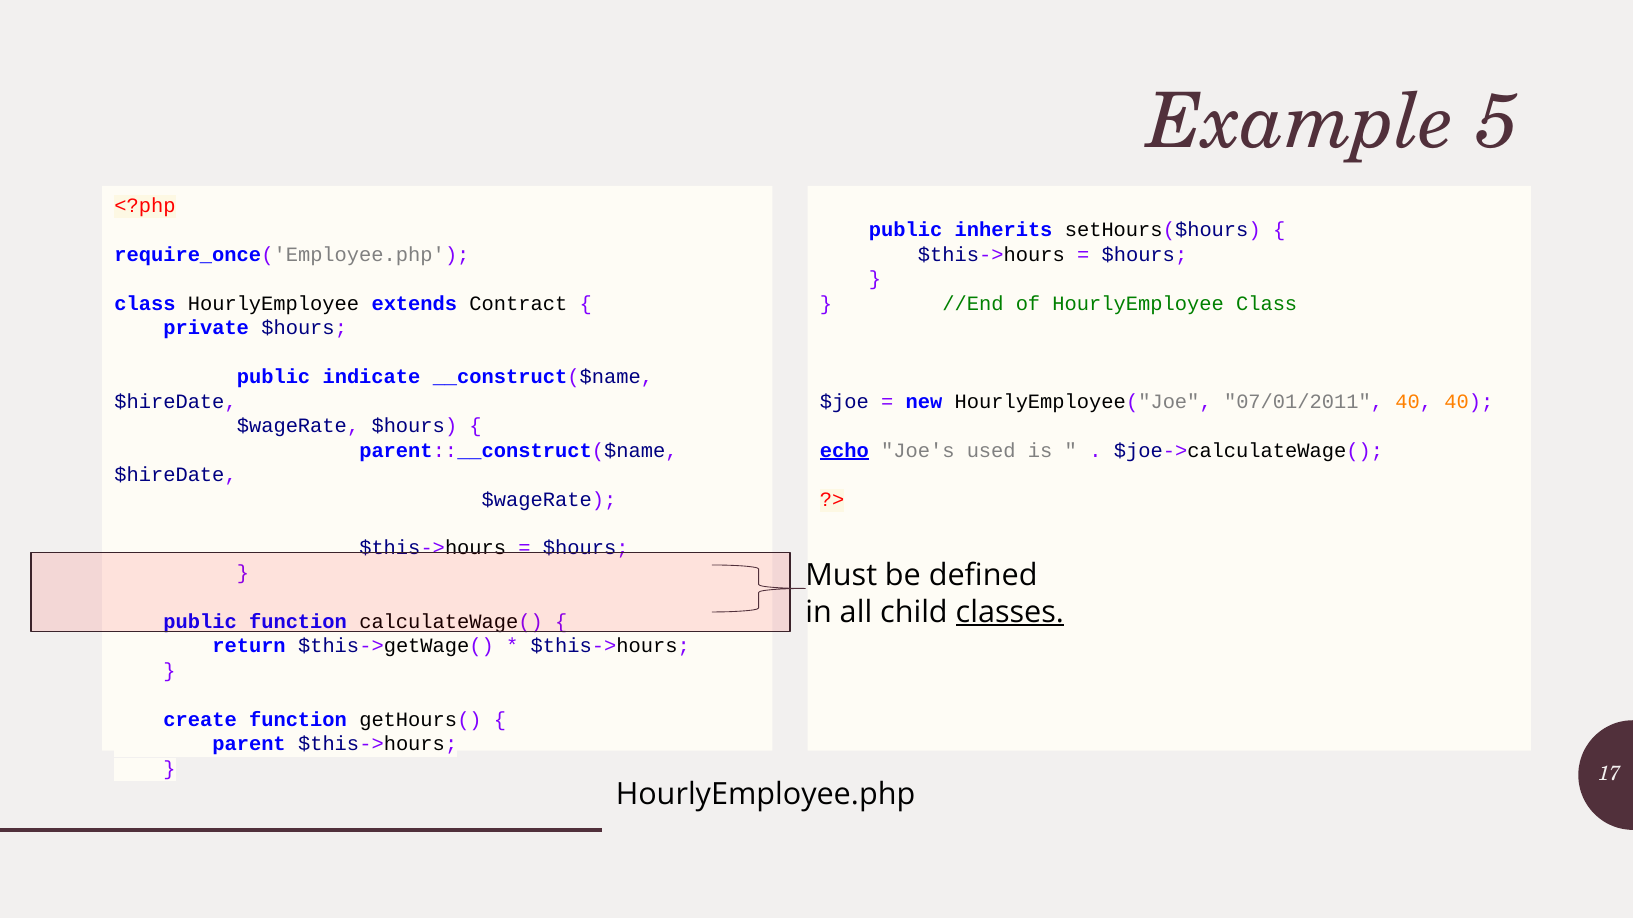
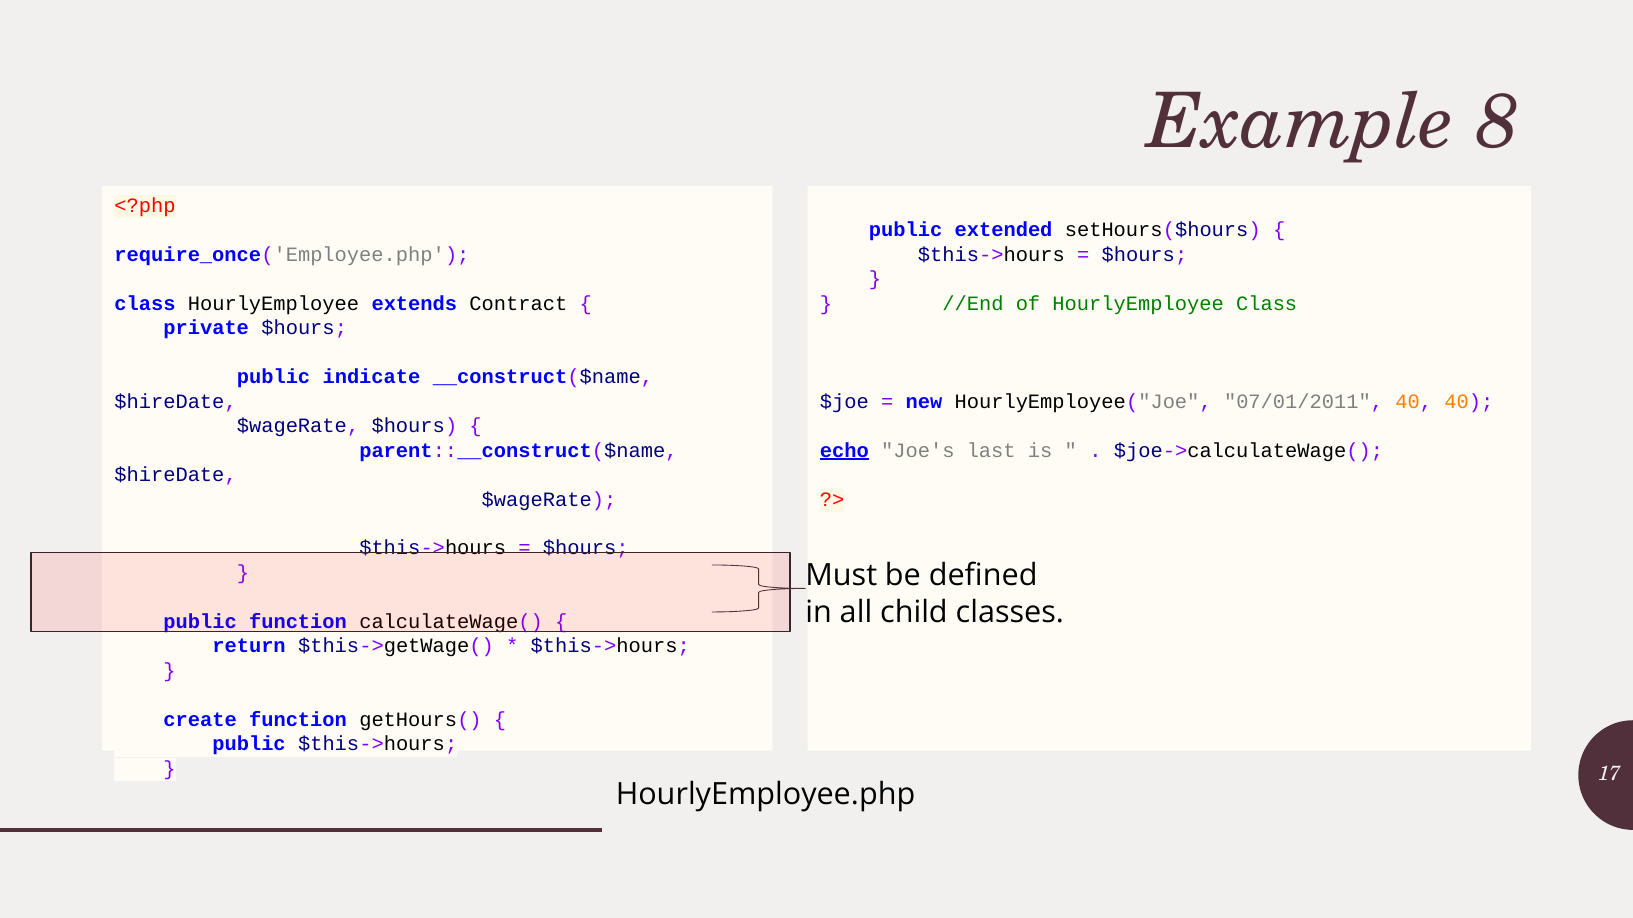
5: 5 -> 8
inherits: inherits -> extended
used: used -> last
classes underline: present -> none
parent at (249, 745): parent -> public
